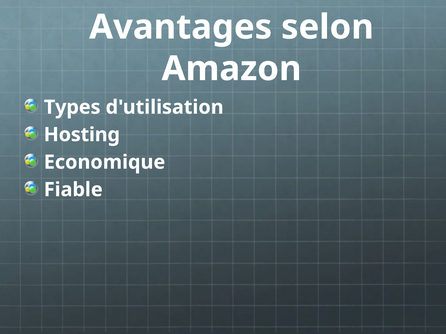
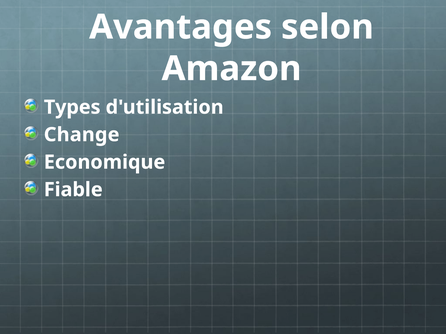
Hosting: Hosting -> Change
